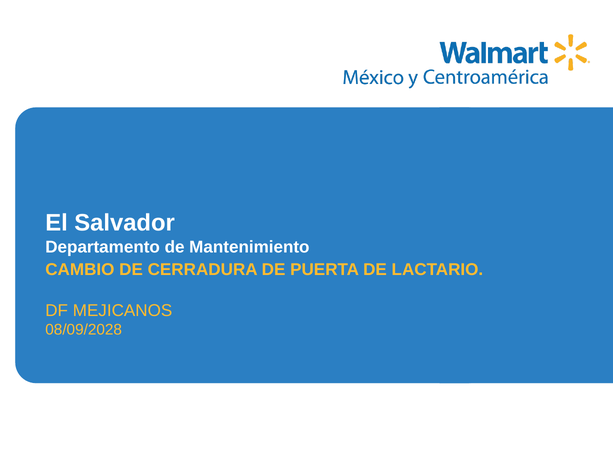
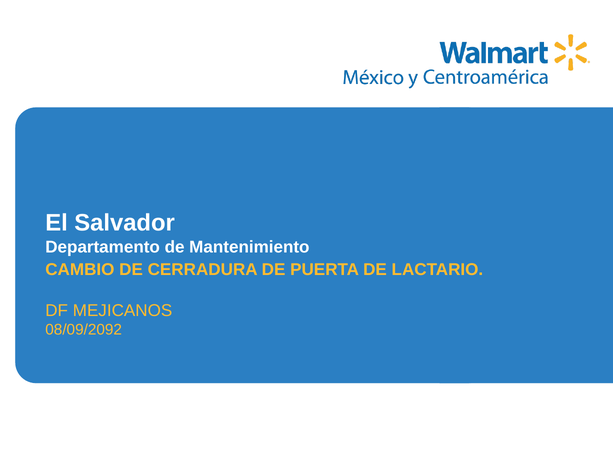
08/09/2028: 08/09/2028 -> 08/09/2092
